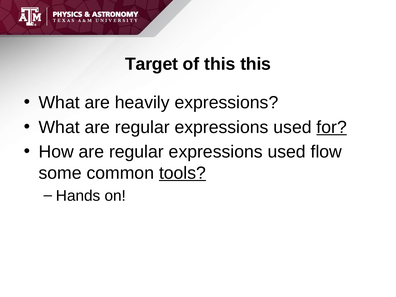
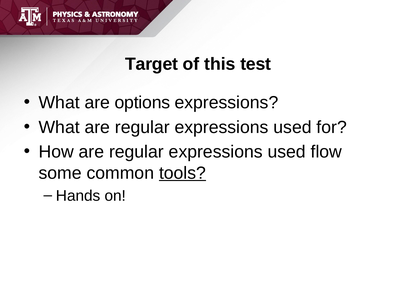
this this: this -> test
heavily: heavily -> options
for underline: present -> none
